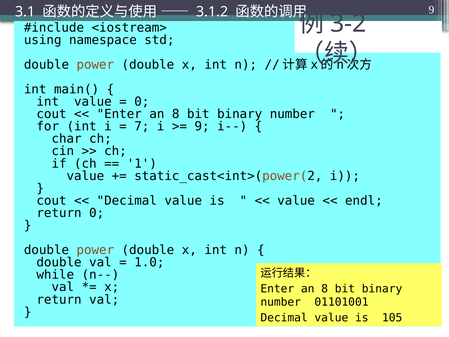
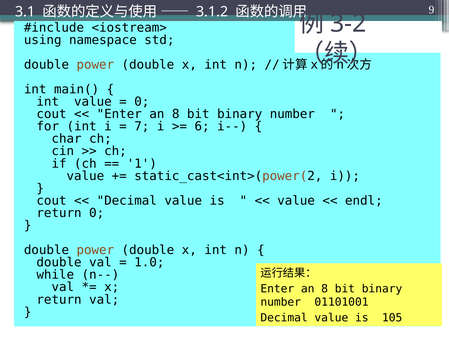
9 at (202, 126): 9 -> 6
